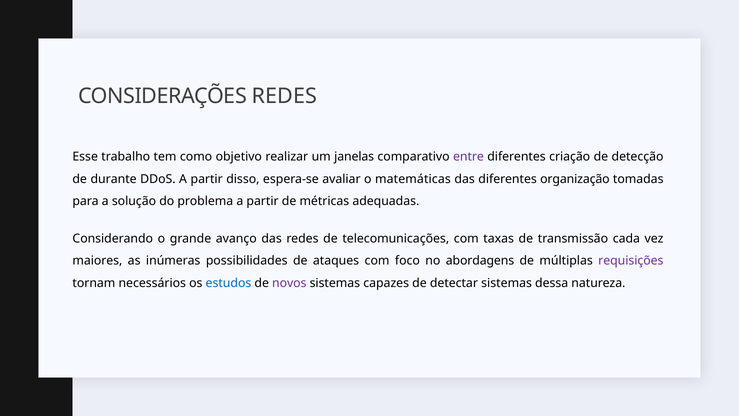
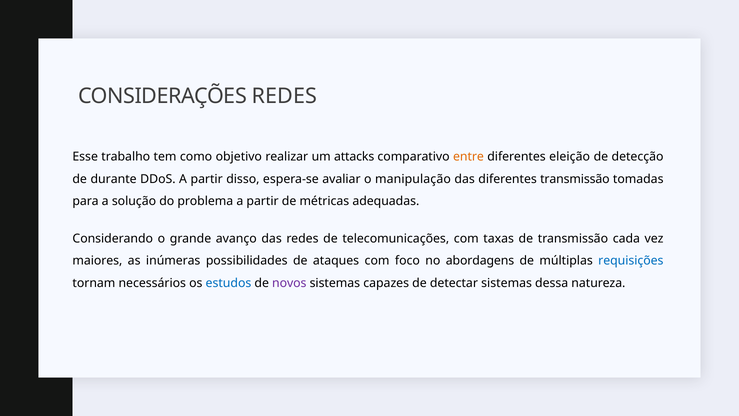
janelas: janelas -> attacks
entre colour: purple -> orange
criação: criação -> eleição
matemáticas: matemáticas -> manipulação
diferentes organização: organização -> transmissão
requisições colour: purple -> blue
